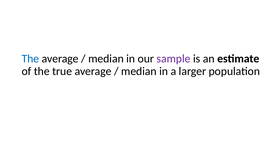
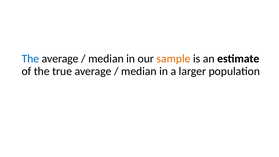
sample colour: purple -> orange
